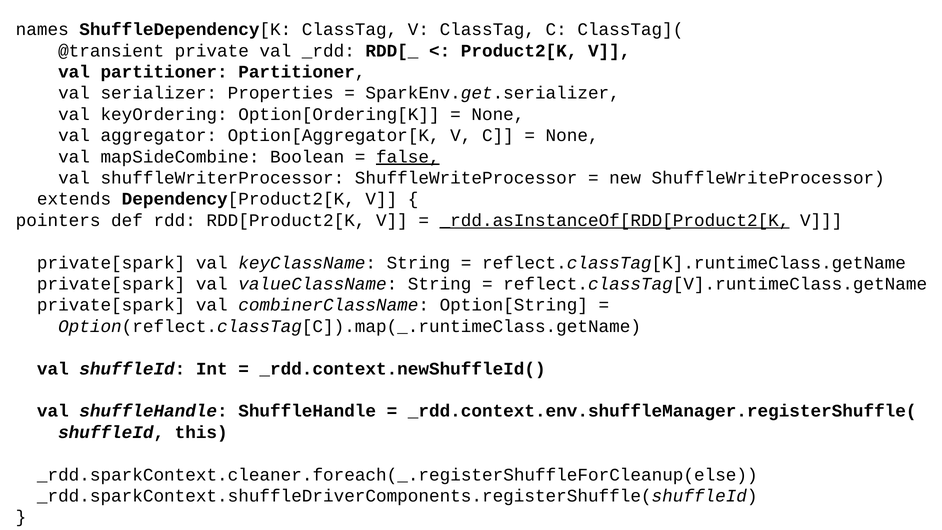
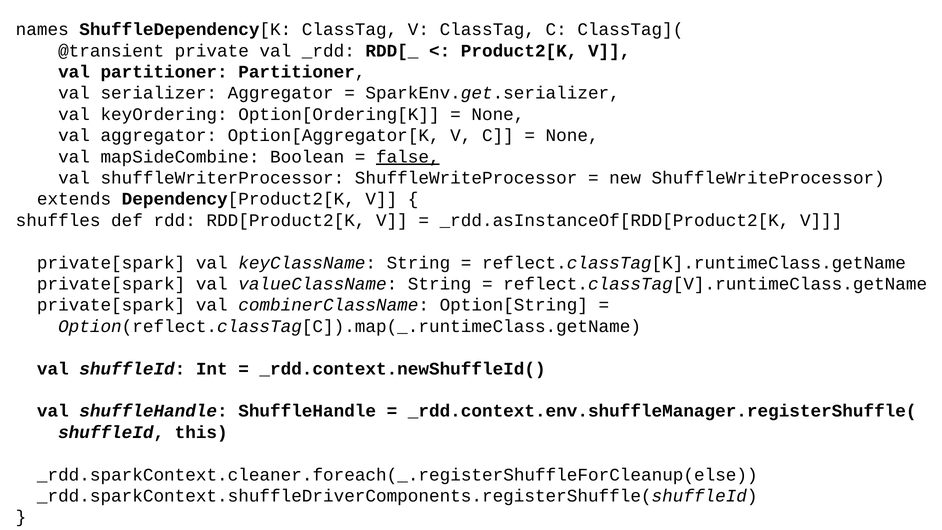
serializer Properties: Properties -> Aggregator
pointers: pointers -> shuffles
_rdd.asInstanceOf[RDD[Product2[K underline: present -> none
